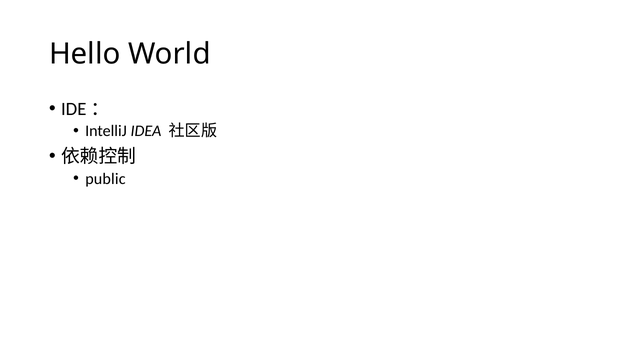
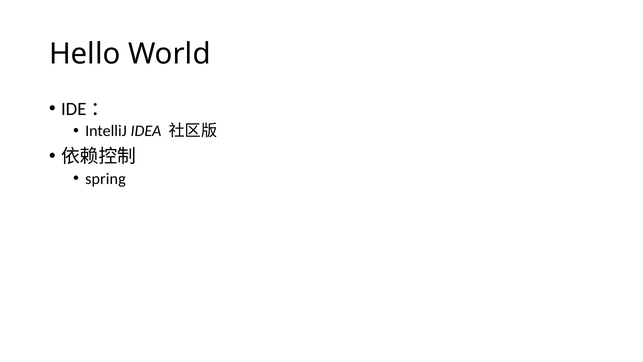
public: public -> spring
